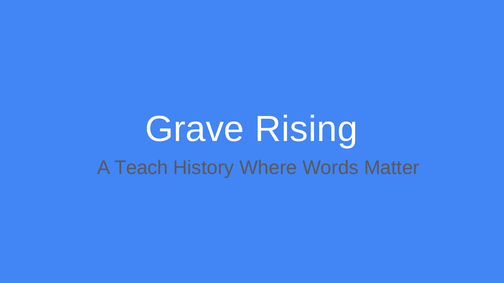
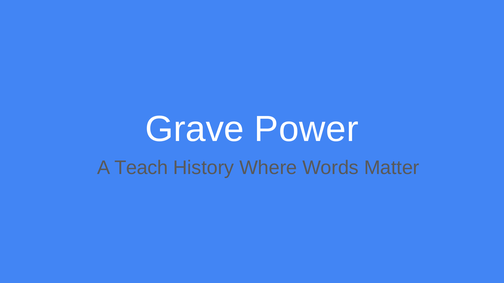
Rising: Rising -> Power
